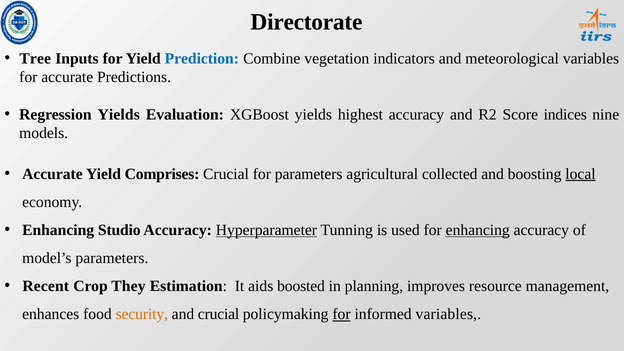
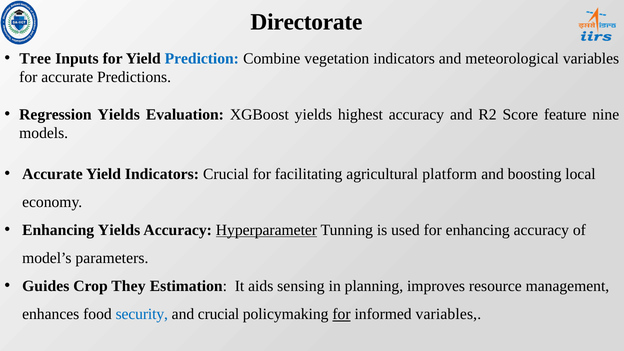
indices: indices -> feature
Yield Comprises: Comprises -> Indicators
for parameters: parameters -> facilitating
collected: collected -> platform
local underline: present -> none
Enhancing Studio: Studio -> Yields
enhancing at (478, 230) underline: present -> none
Recent: Recent -> Guides
boosted: boosted -> sensing
security colour: orange -> blue
